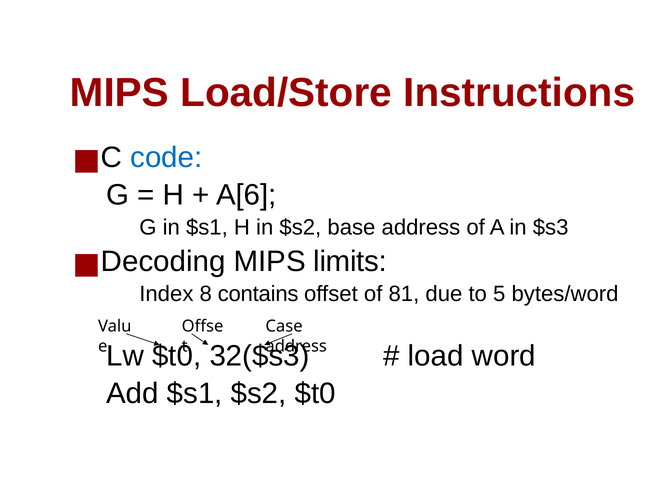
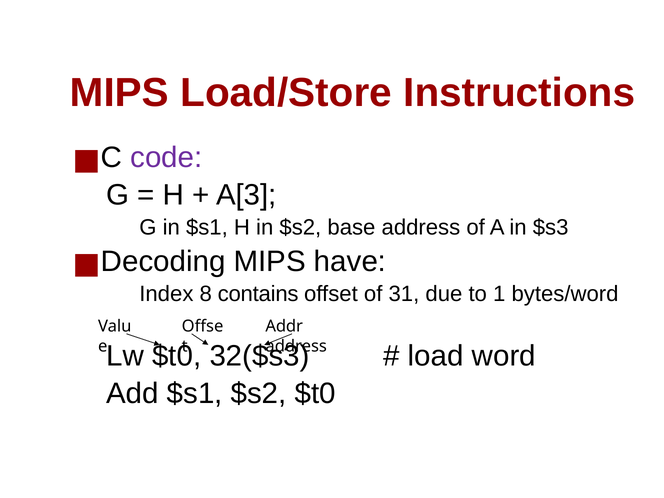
code colour: blue -> purple
A[6: A[6 -> A[3
limits: limits -> have
81: 81 -> 31
5: 5 -> 1
Case: Case -> Addr
